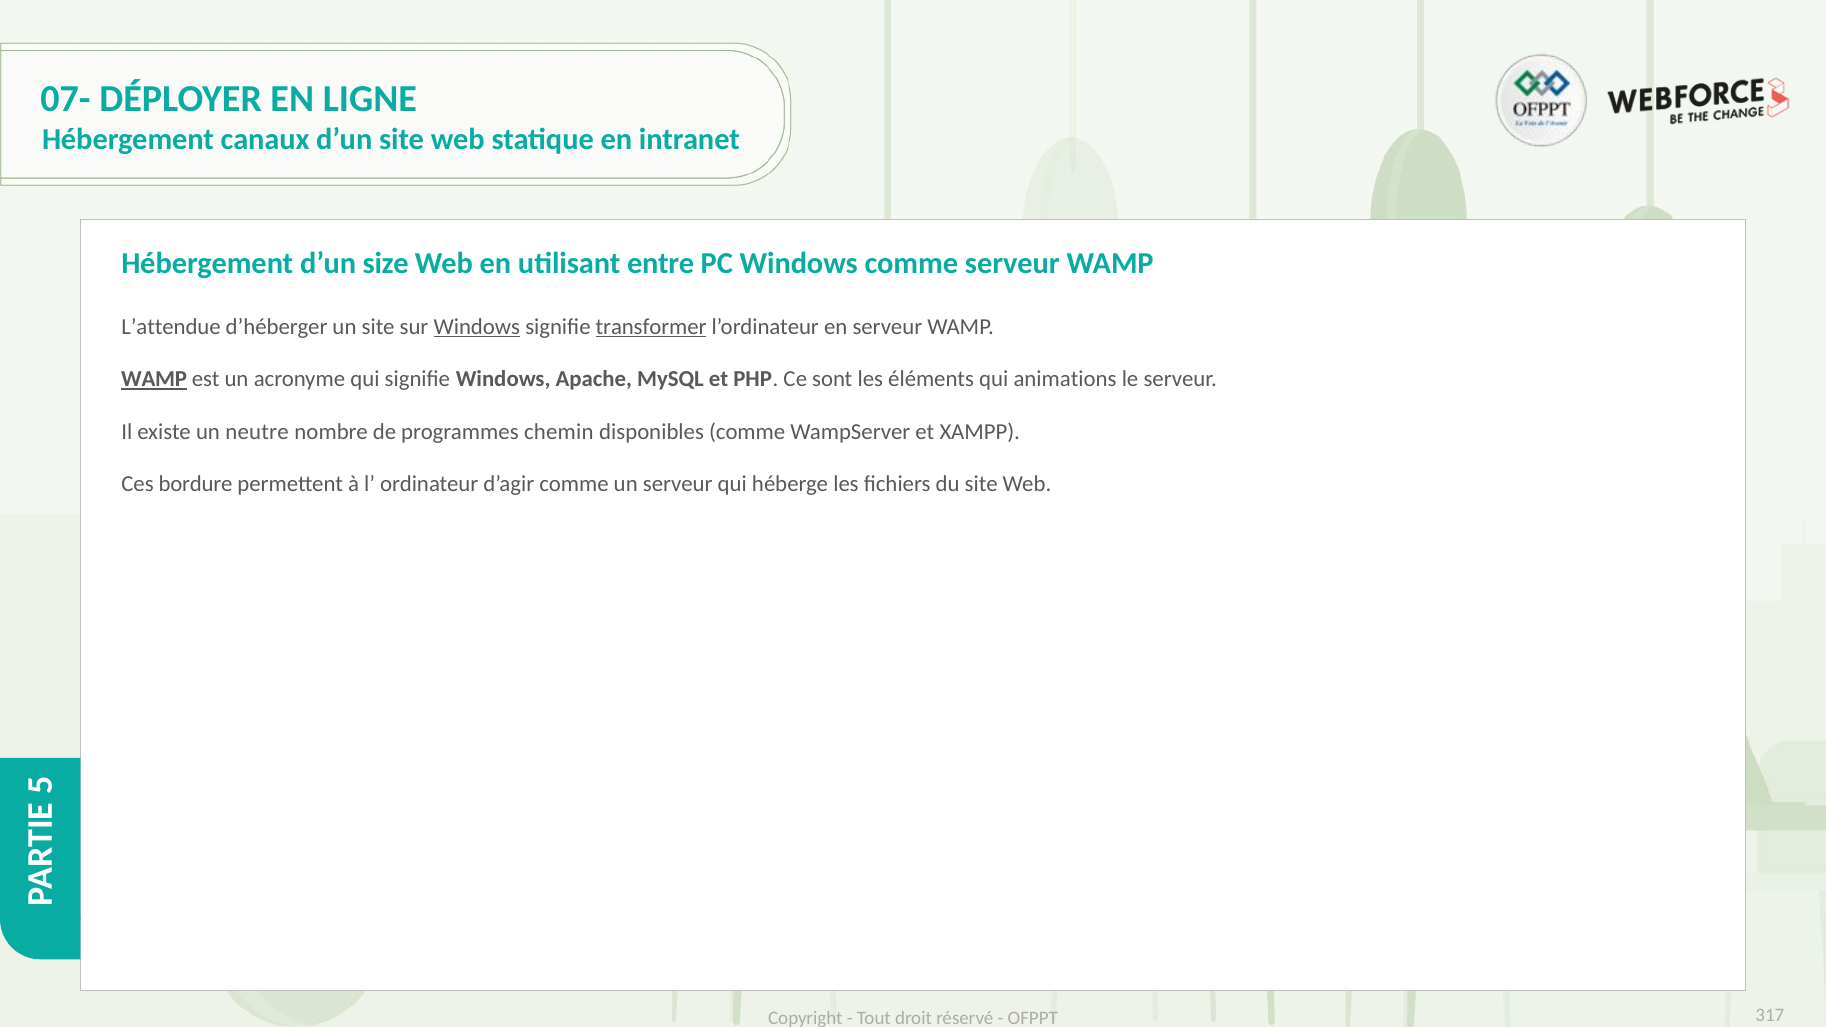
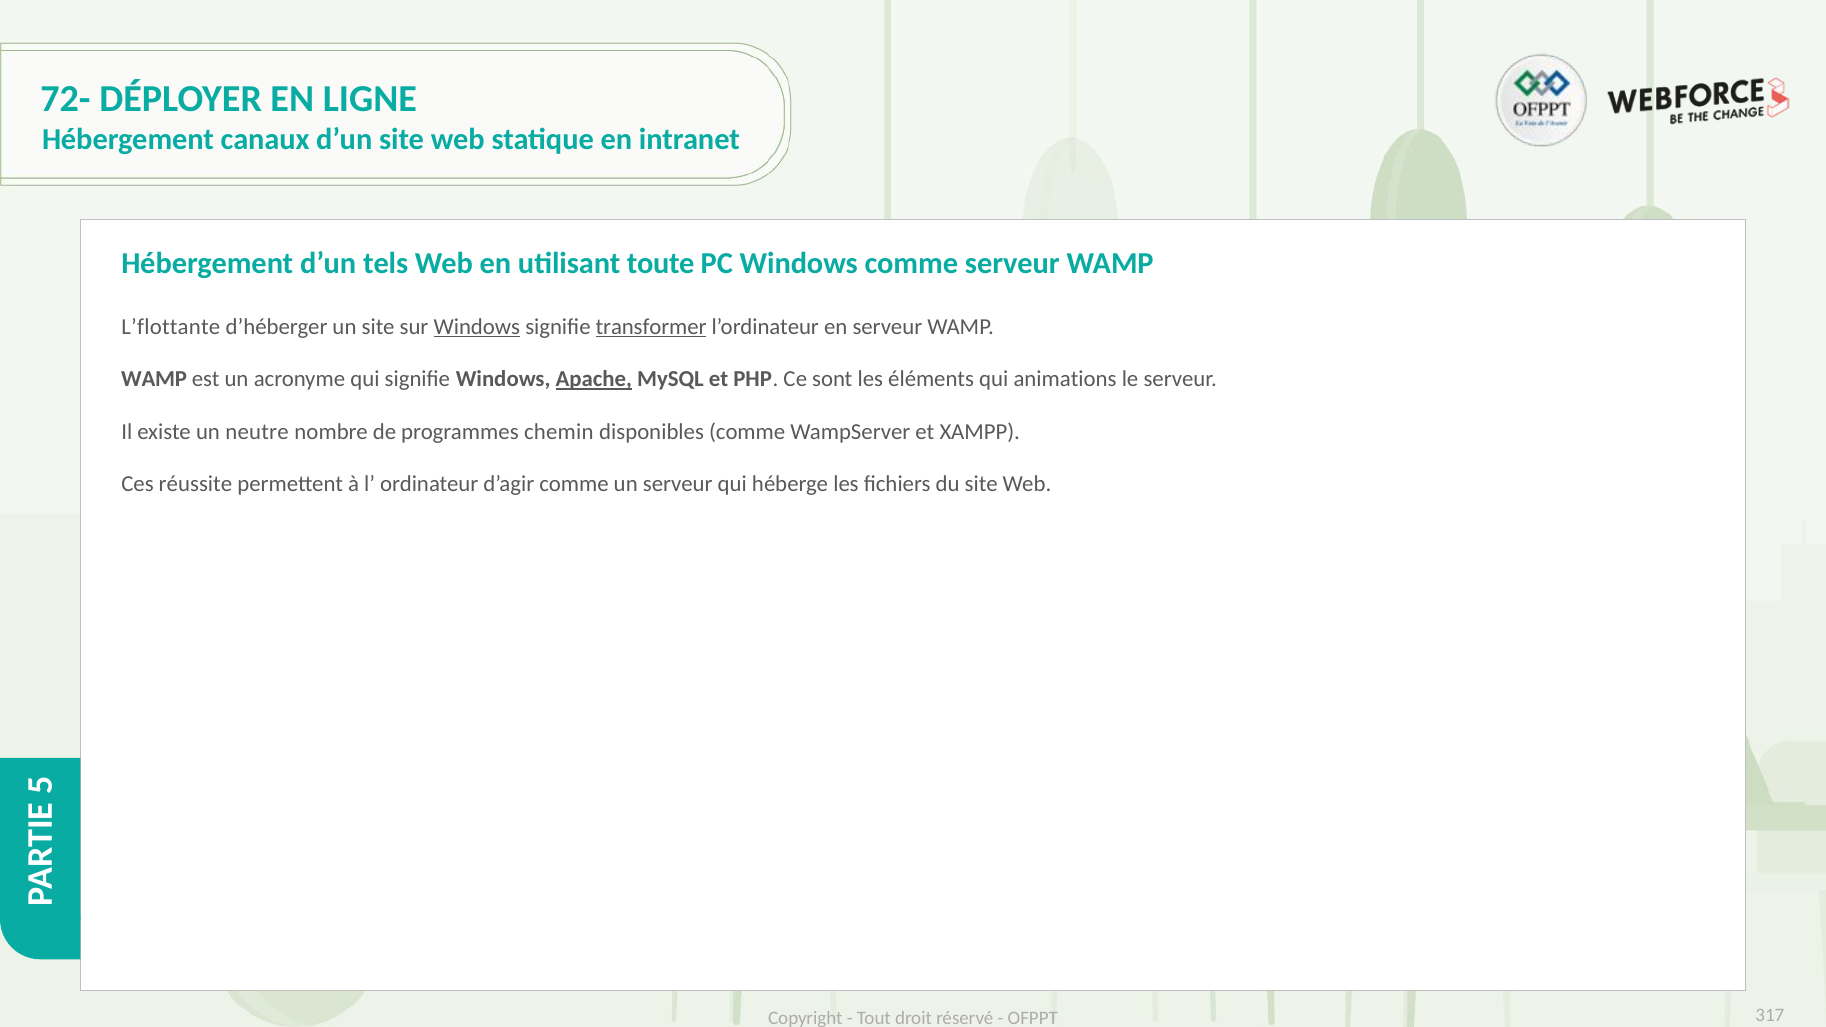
07-: 07- -> 72-
size: size -> tels
entre: entre -> toute
L’attendue: L’attendue -> L’flottante
WAMP at (154, 379) underline: present -> none
Apache underline: none -> present
bordure: bordure -> réussite
